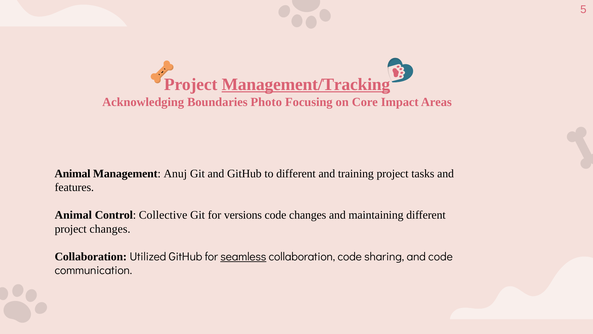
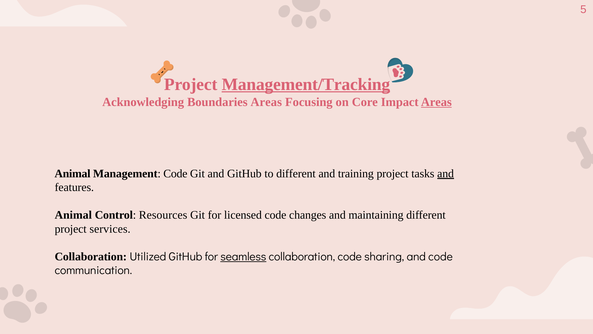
Boundaries Photo: Photo -> Areas
Areas at (436, 102) underline: none -> present
Management Anuj: Anuj -> Code
and at (446, 173) underline: none -> present
Collective: Collective -> Resources
versions: versions -> licensed
project changes: changes -> services
